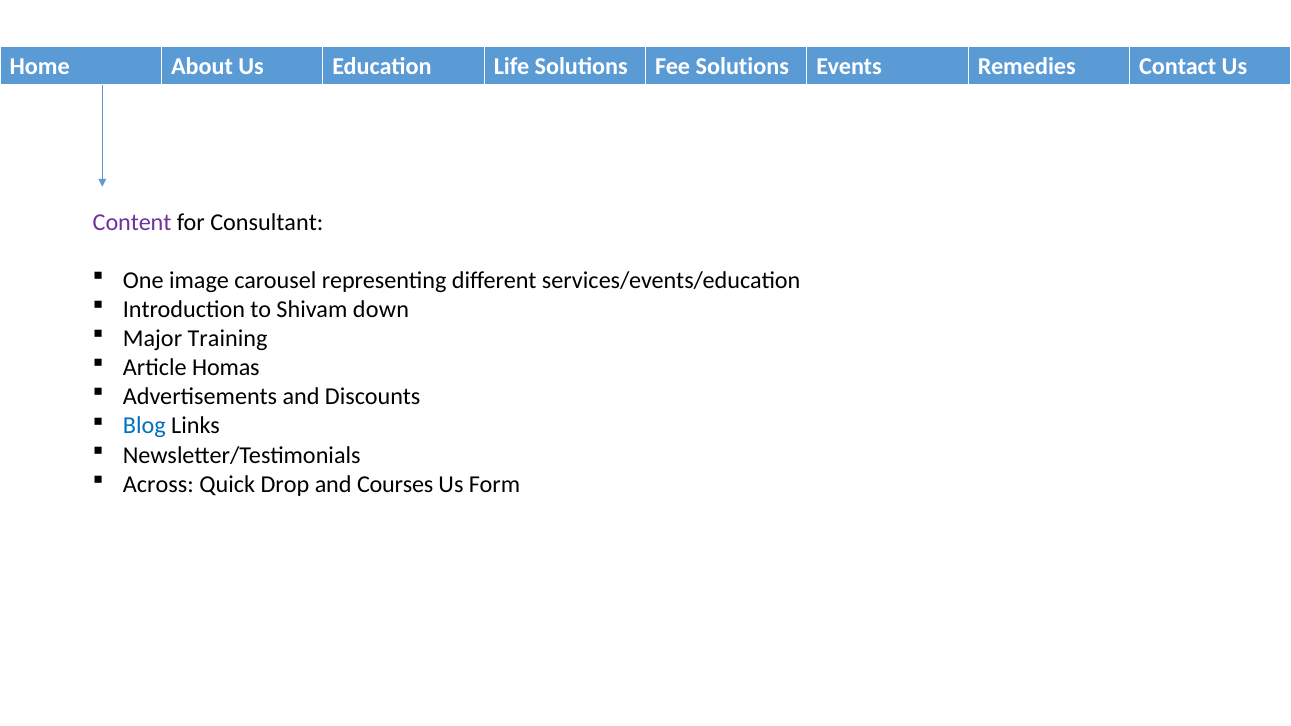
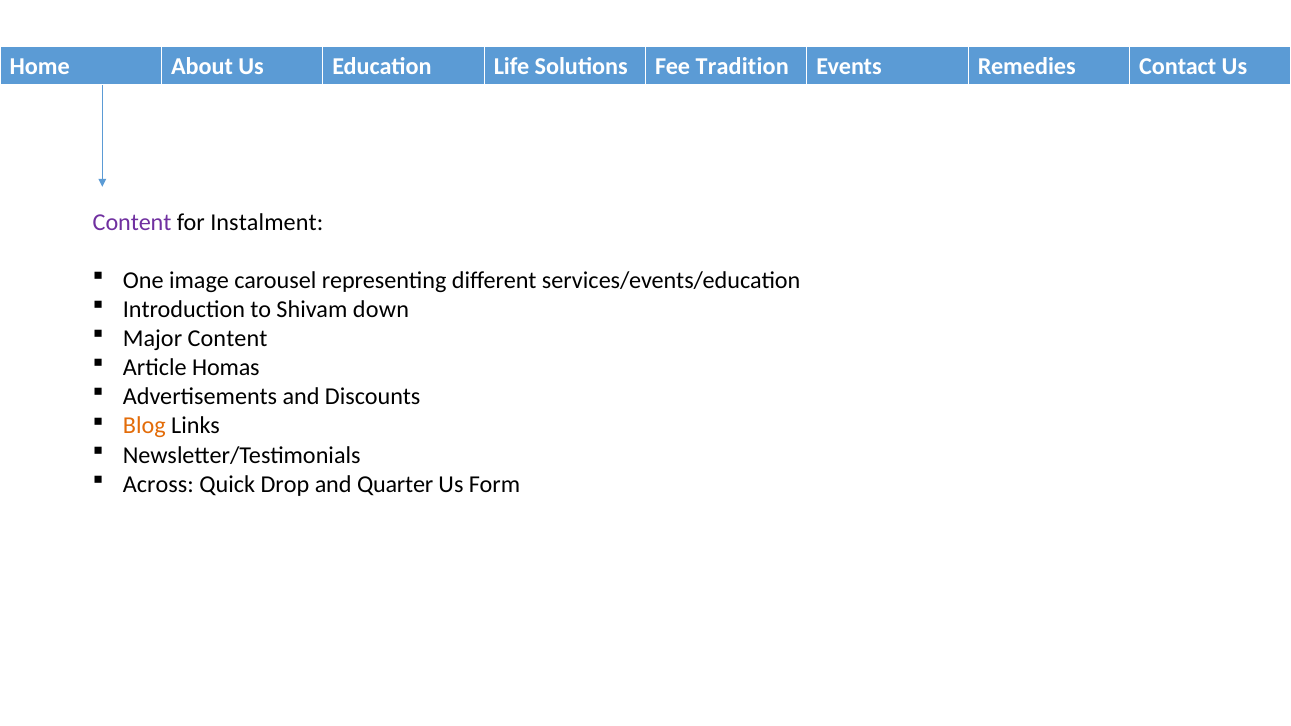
Fee Solutions: Solutions -> Tradition
Consultant: Consultant -> Instalment
Major Training: Training -> Content
Blog colour: blue -> orange
Courses: Courses -> Quarter
